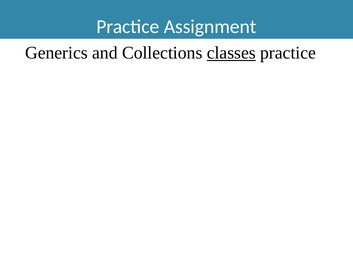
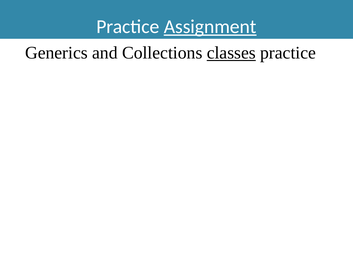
Assignment underline: none -> present
